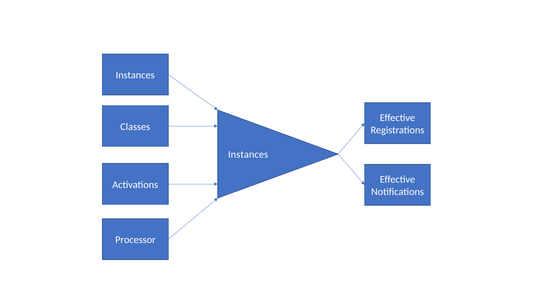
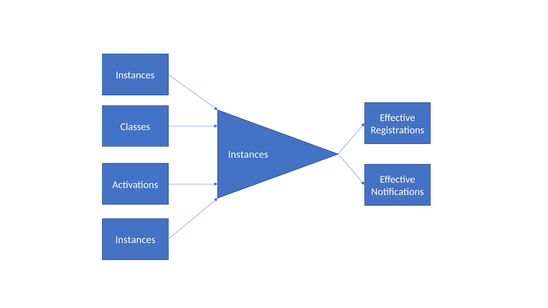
Processor at (135, 240): Processor -> Instances
